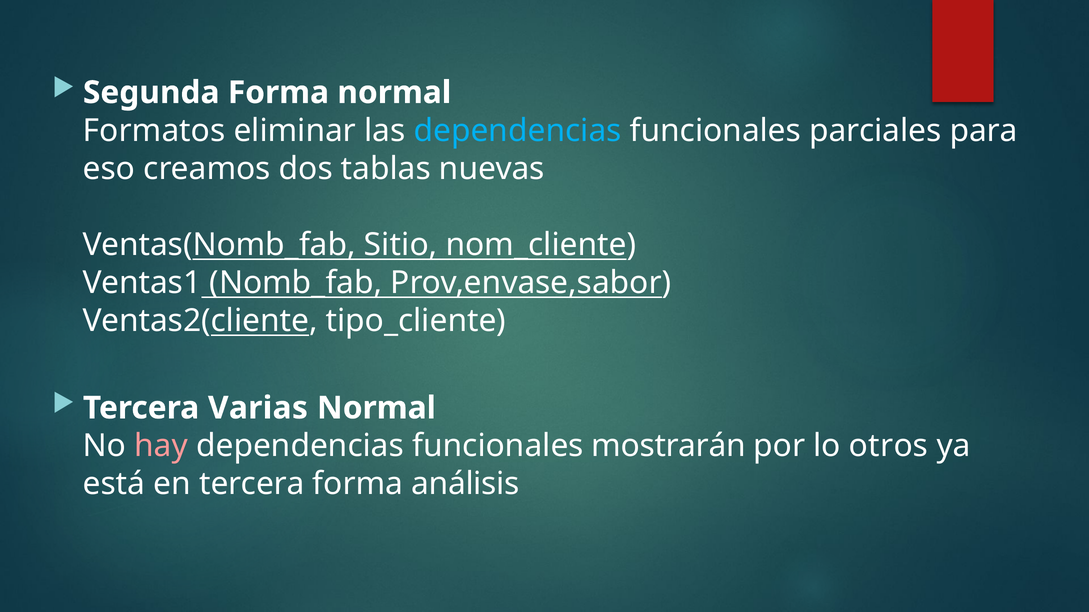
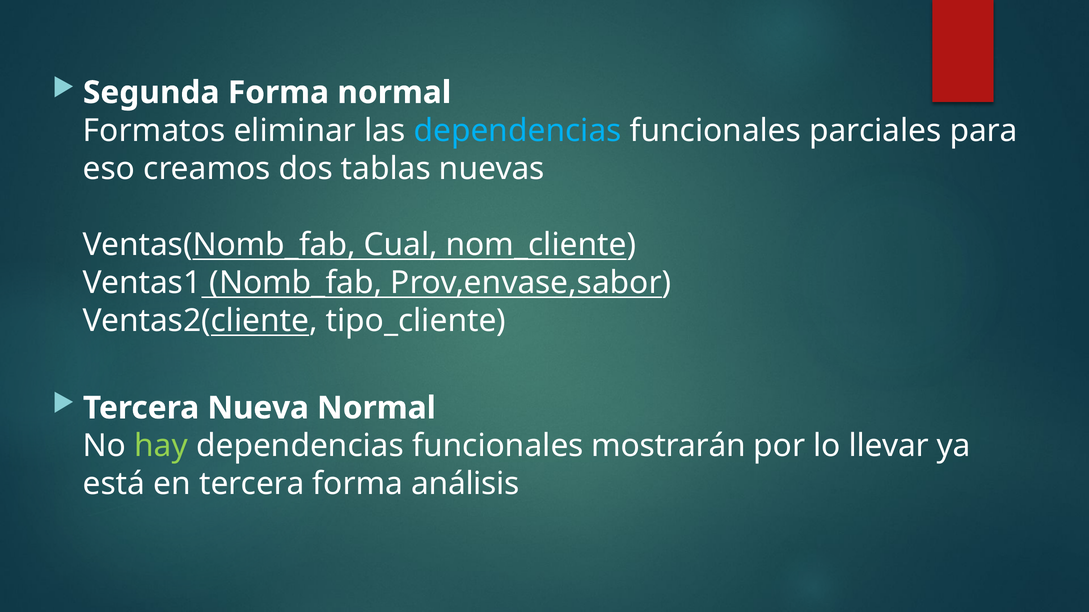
Sitio: Sitio -> Cual
Varias: Varias -> Nueva
hay colour: pink -> light green
otros: otros -> llevar
